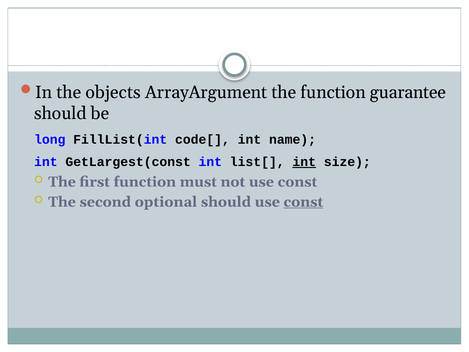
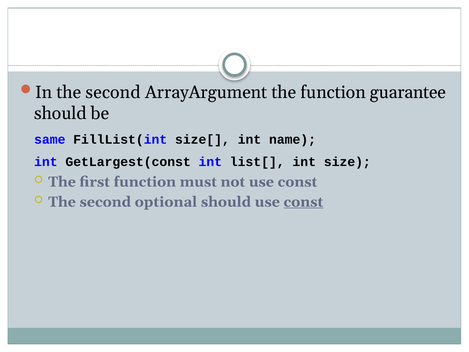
In the objects: objects -> second
long: long -> same
code[: code[ -> size[
int at (304, 162) underline: present -> none
